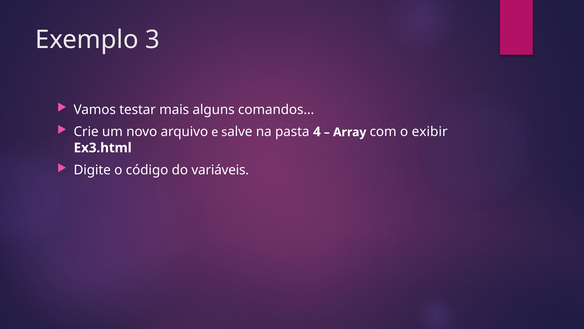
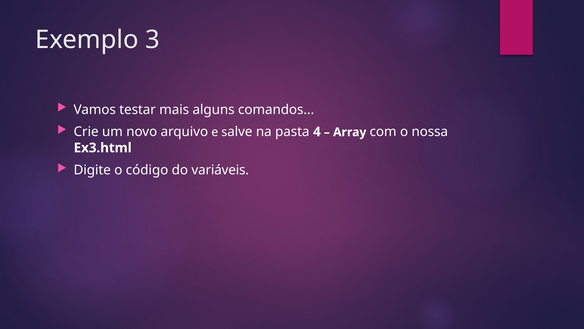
exibir: exibir -> nossa
